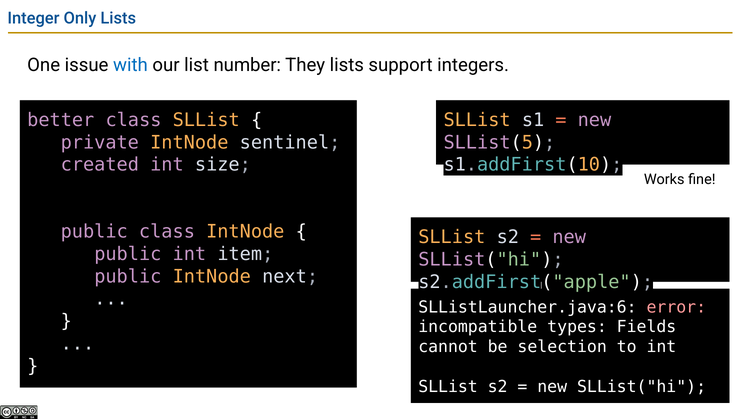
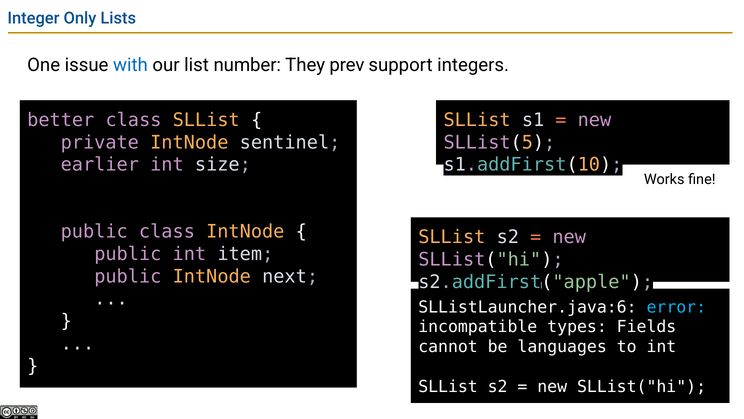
They lists: lists -> prev
created: created -> earlier
error colour: pink -> light blue
selection: selection -> languages
